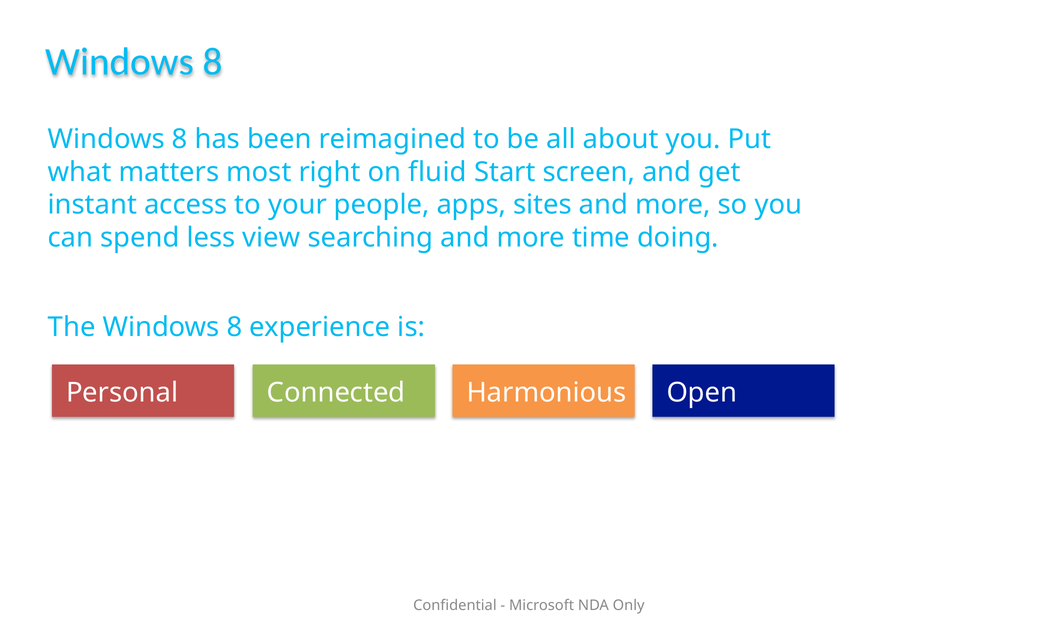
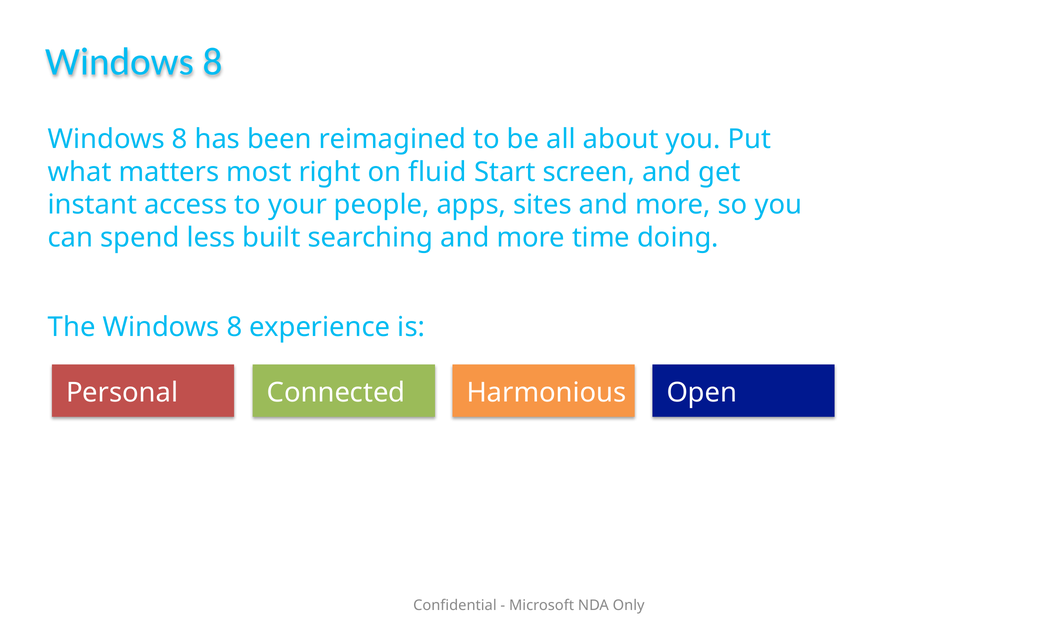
view: view -> built
